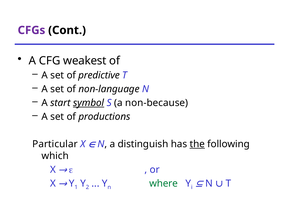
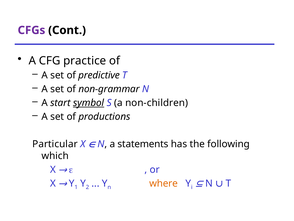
weakest: weakest -> practice
non-language: non-language -> non-grammar
non-because: non-because -> non-children
distinguish: distinguish -> statements
the underline: present -> none
where colour: green -> orange
